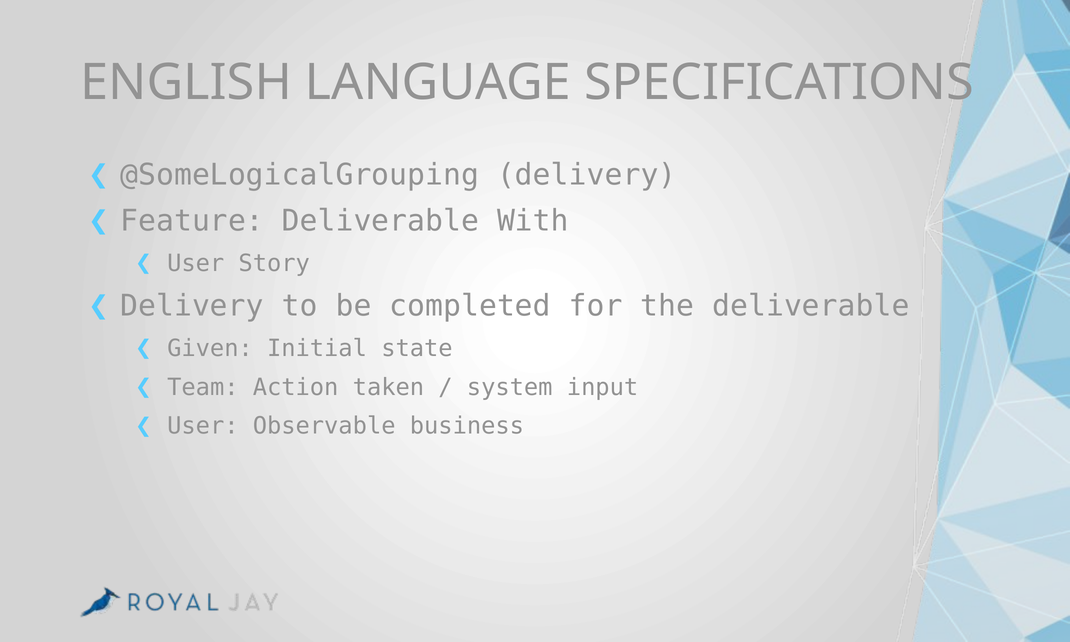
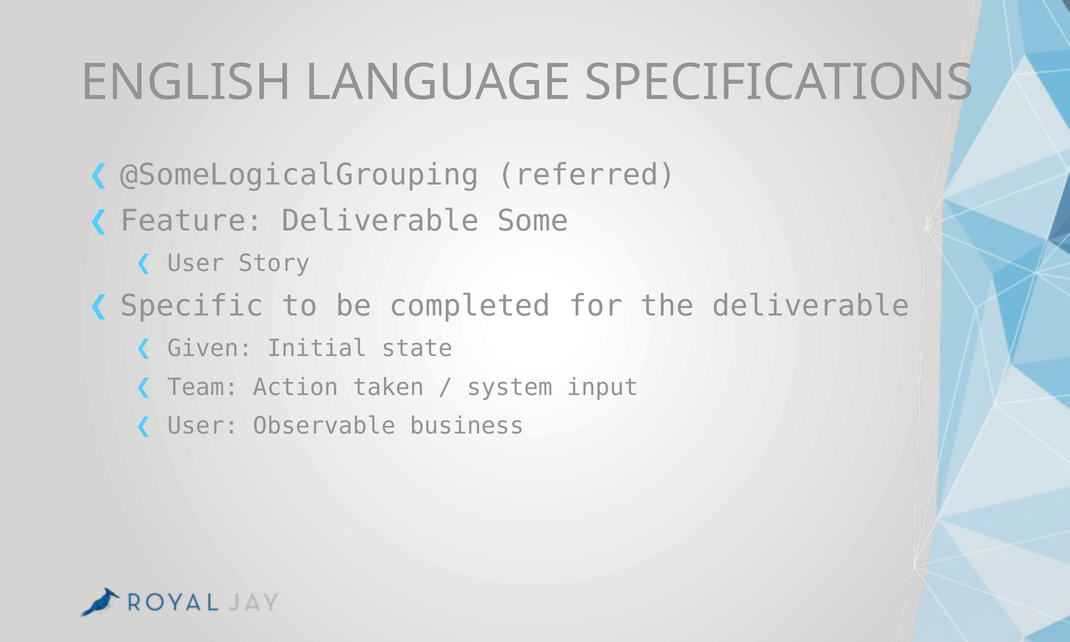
@SomeLogicalGrouping delivery: delivery -> referred
With: With -> Some
Delivery at (192, 306): Delivery -> Specific
